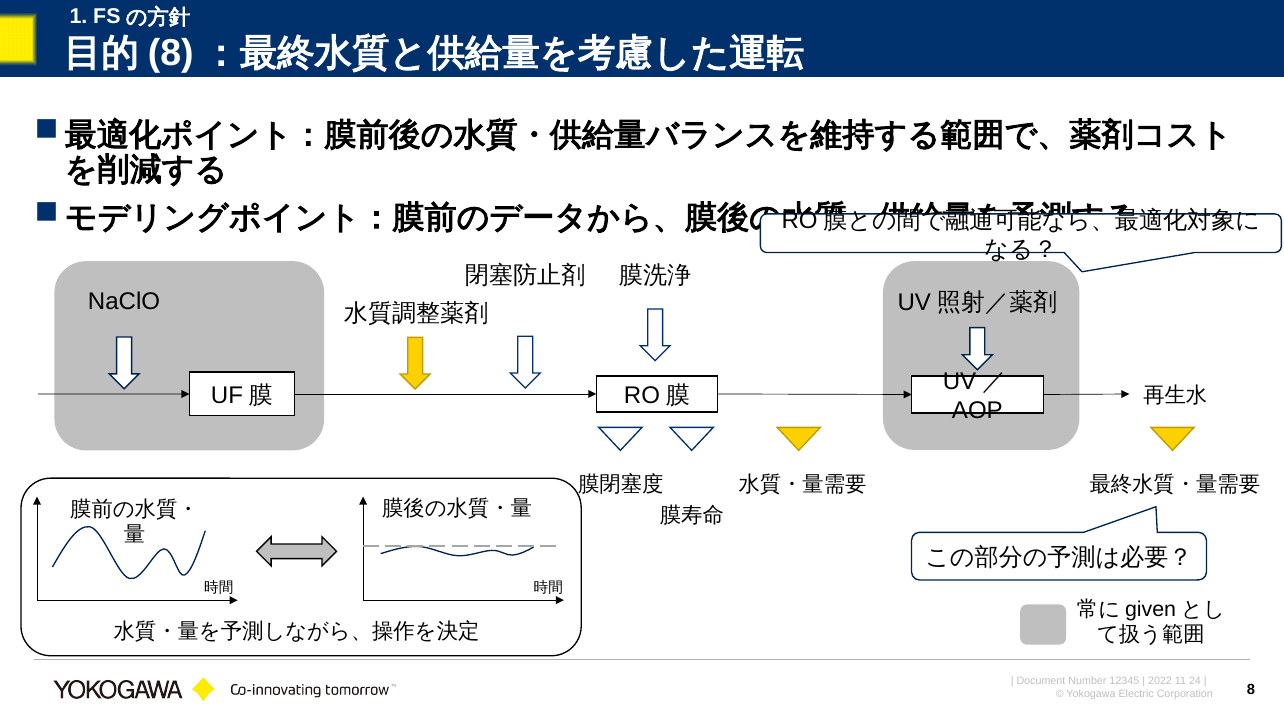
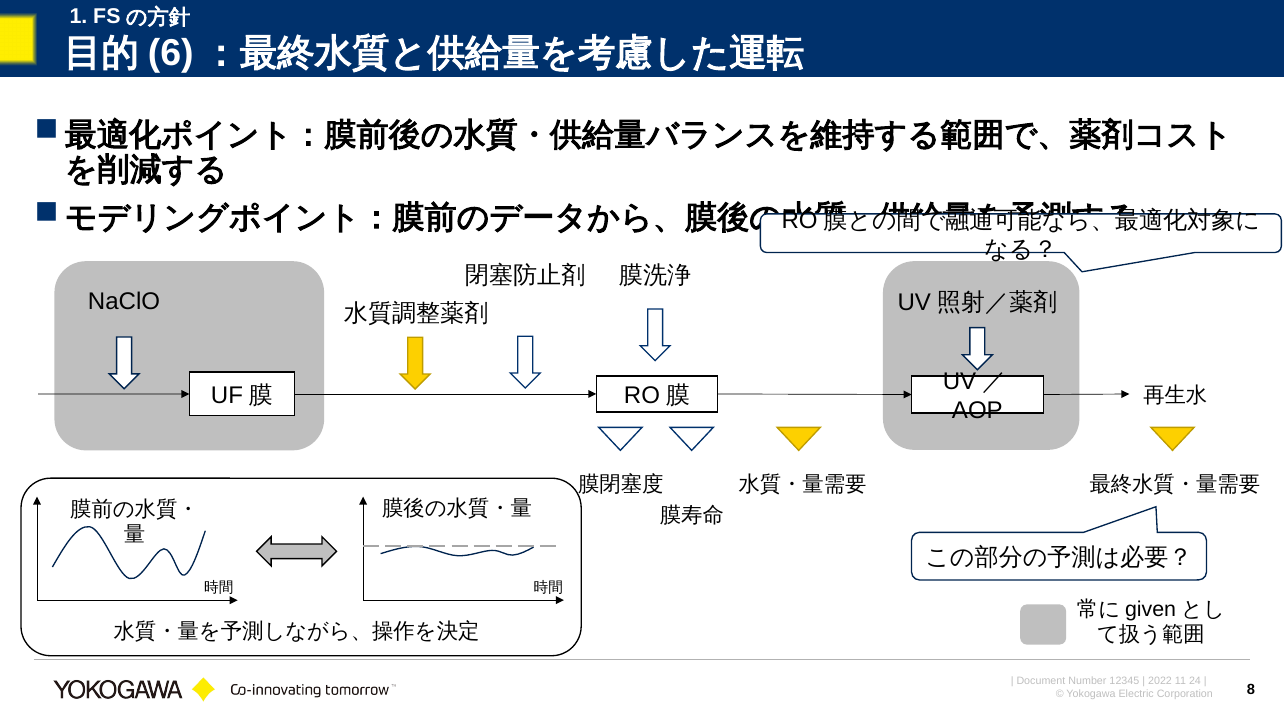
8 at (171, 53): 8 -> 6
